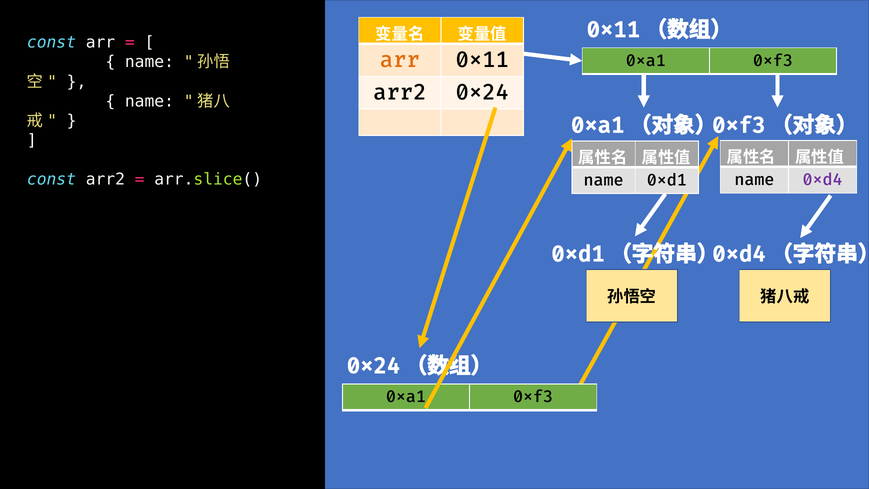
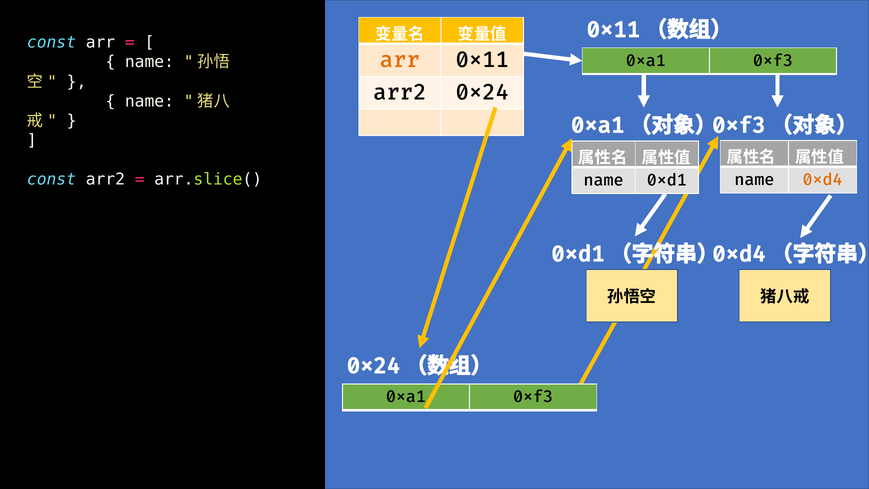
0xd4 colour: purple -> orange
